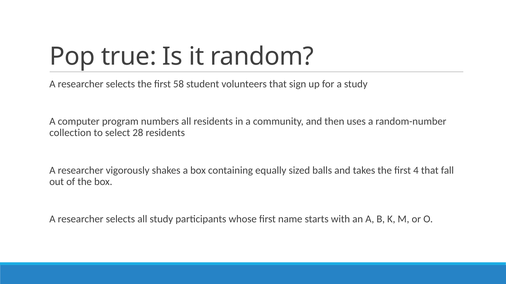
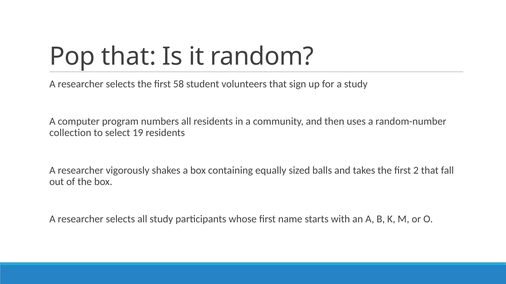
Pop true: true -> that
28: 28 -> 19
4: 4 -> 2
